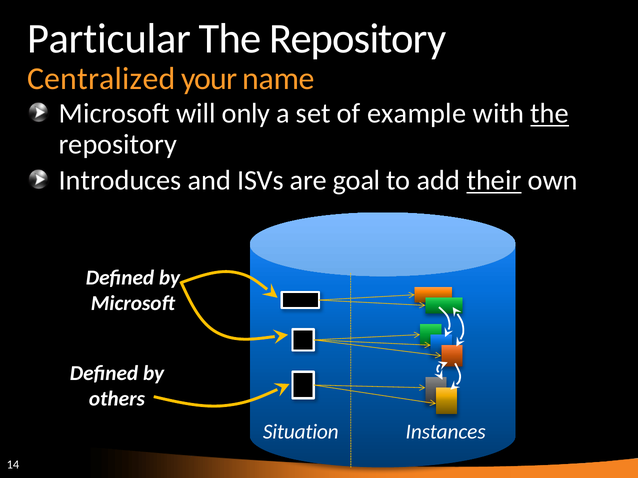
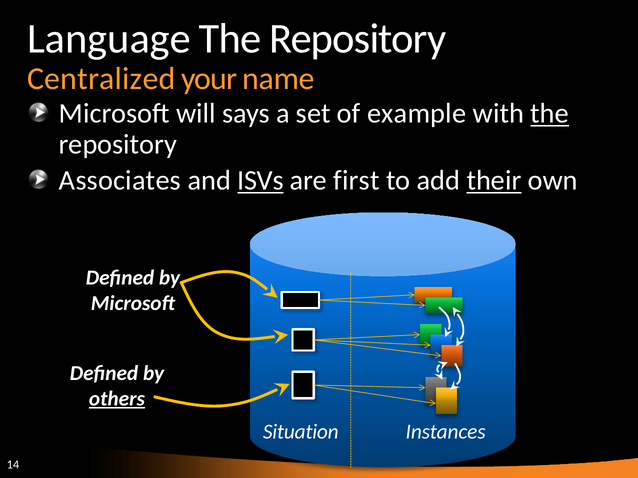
Particular: Particular -> Language
only: only -> says
Introduces: Introduces -> Associates
ISVs underline: none -> present
goal: goal -> first
others underline: none -> present
